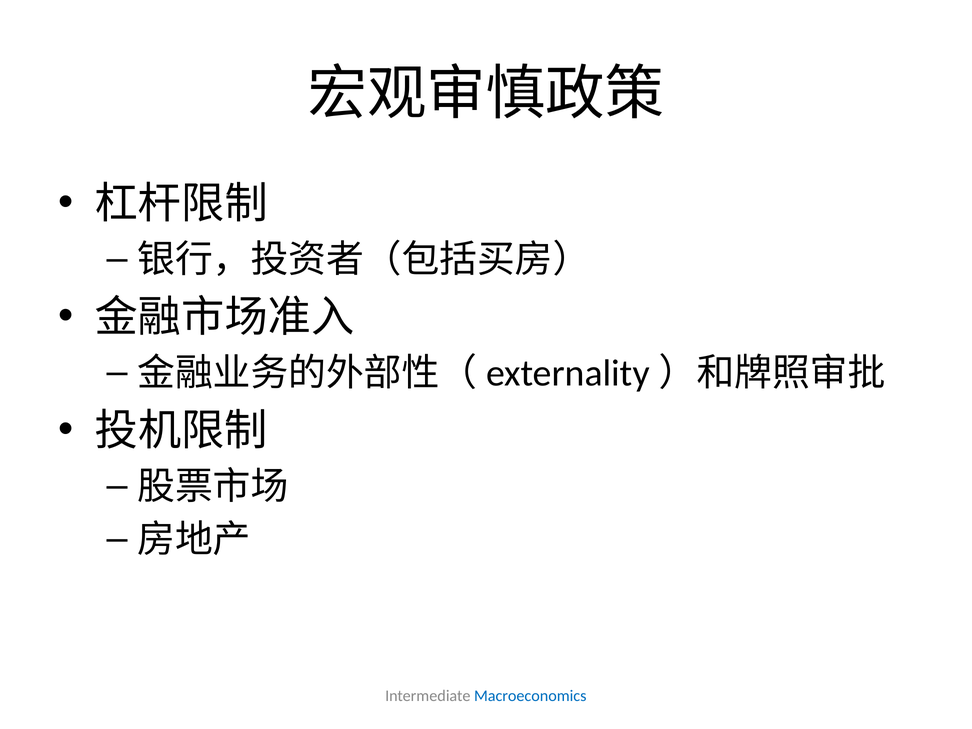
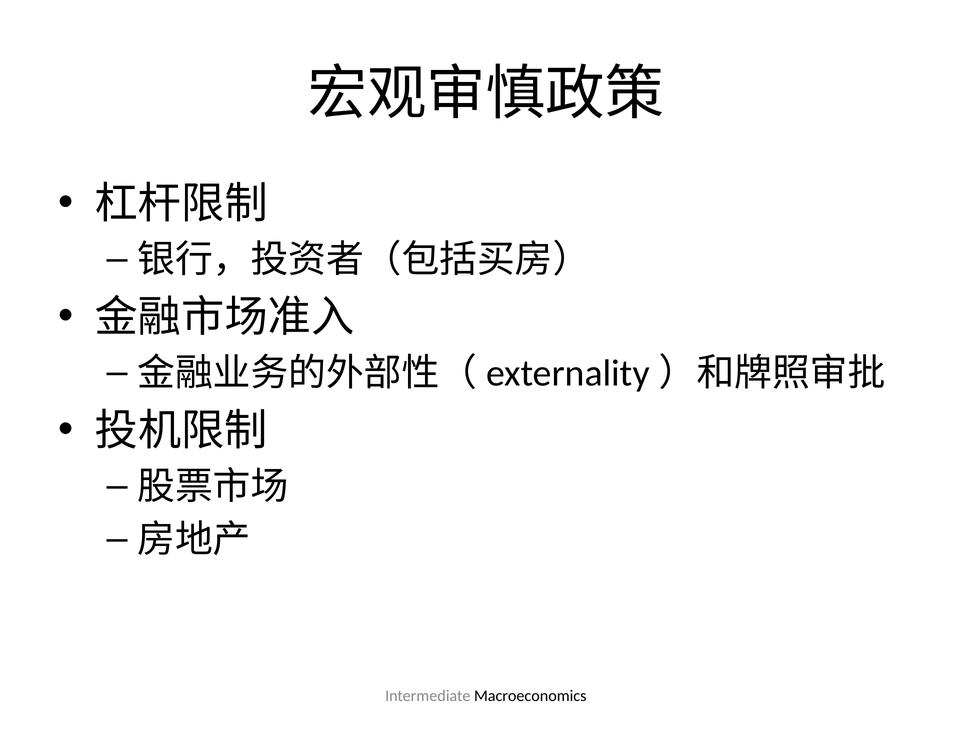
Macroeconomics colour: blue -> black
